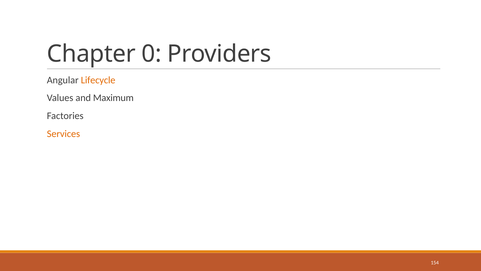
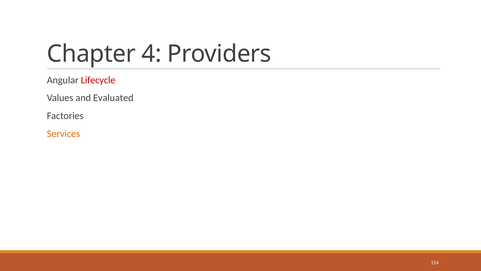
0: 0 -> 4
Lifecycle colour: orange -> red
Maximum: Maximum -> Evaluated
